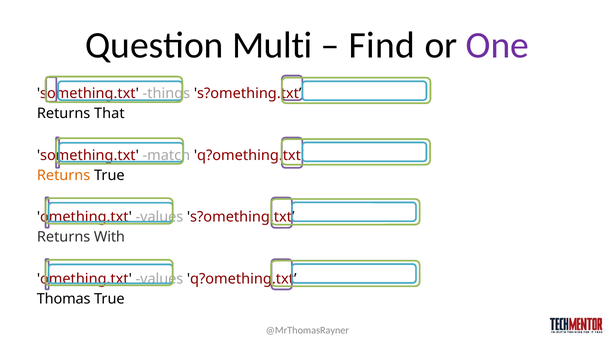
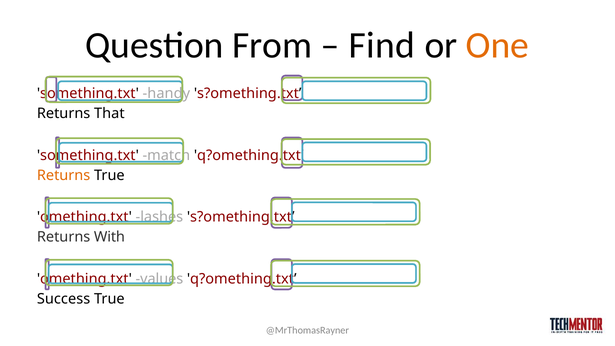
Multi: Multi -> From
One colour: purple -> orange
things: things -> handy
values at (159, 217): values -> lashes
Thomas: Thomas -> Success
